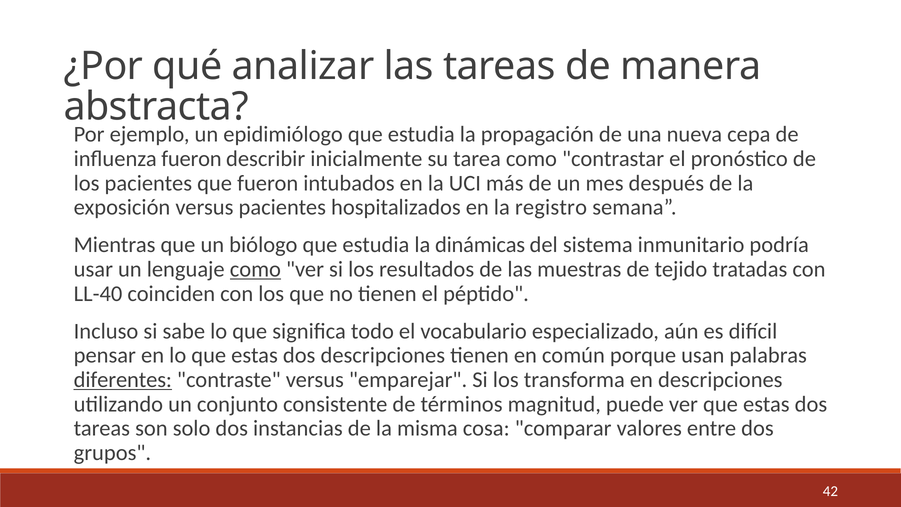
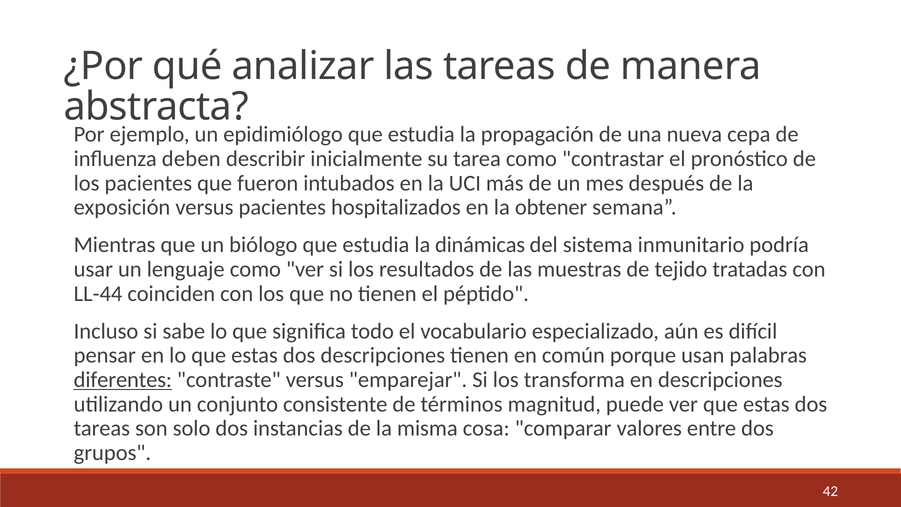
influenza fueron: fueron -> deben
registro: registro -> obtener
como at (255, 269) underline: present -> none
LL-40: LL-40 -> LL-44
